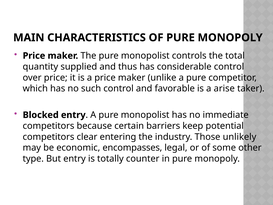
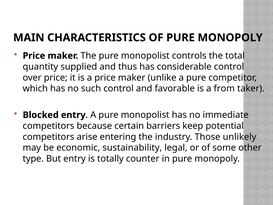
arise: arise -> from
clear: clear -> arise
encompasses: encompasses -> sustainability
